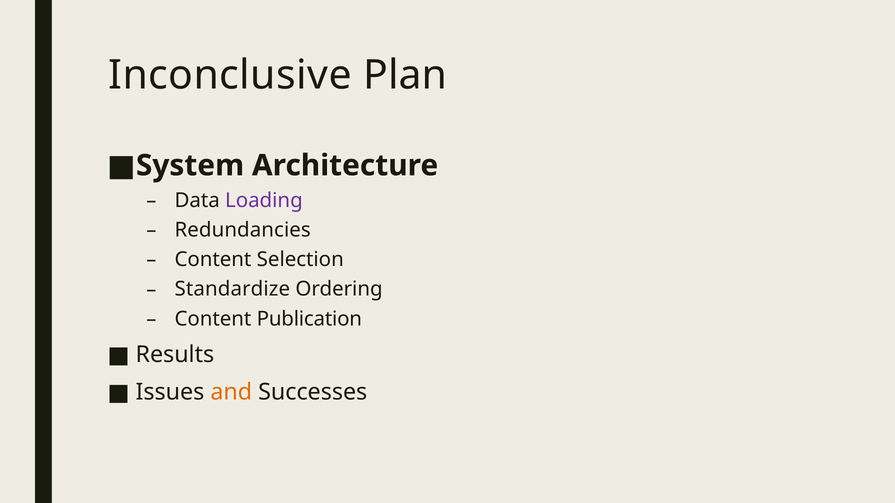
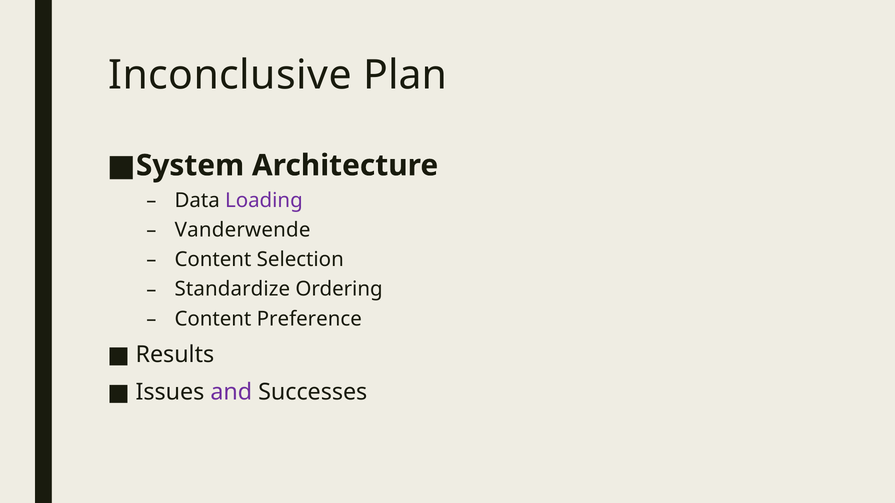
Redundancies: Redundancies -> Vanderwende
Publication: Publication -> Preference
and colour: orange -> purple
